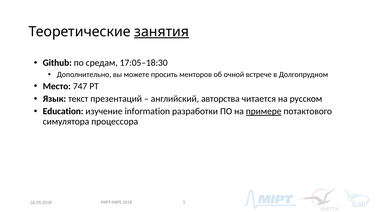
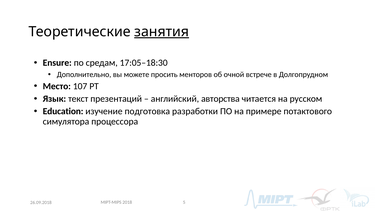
Github: Github -> Ensure
747: 747 -> 107
information: information -> подготовка
примере underline: present -> none
